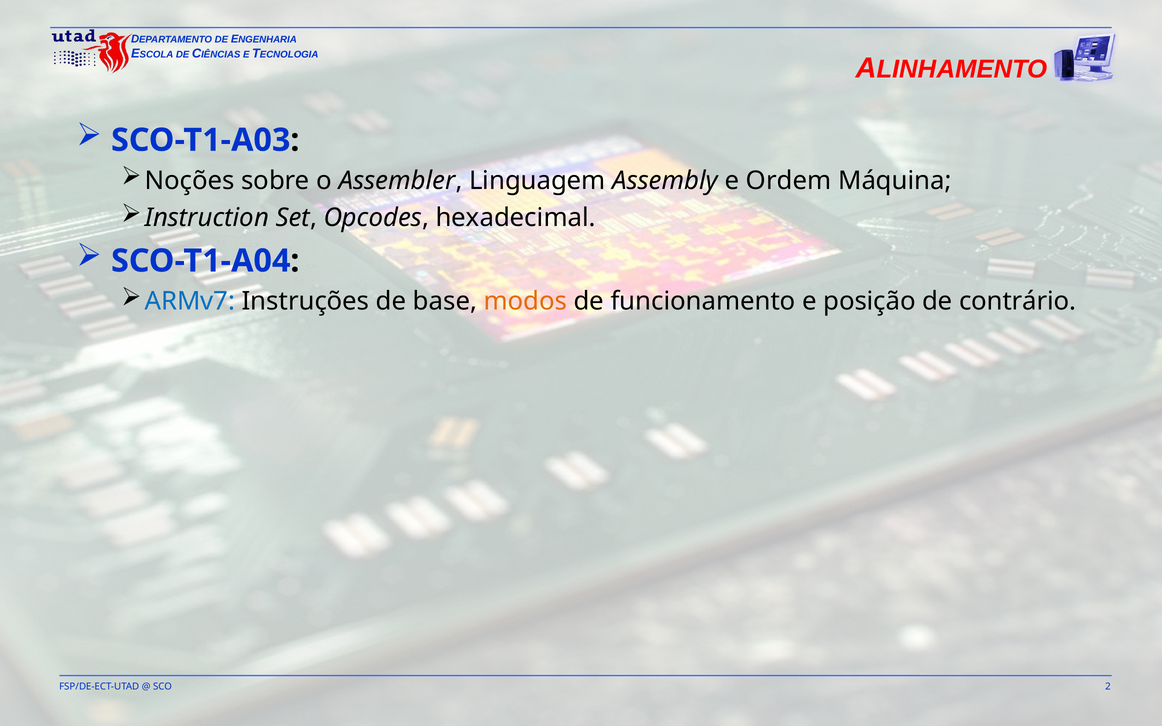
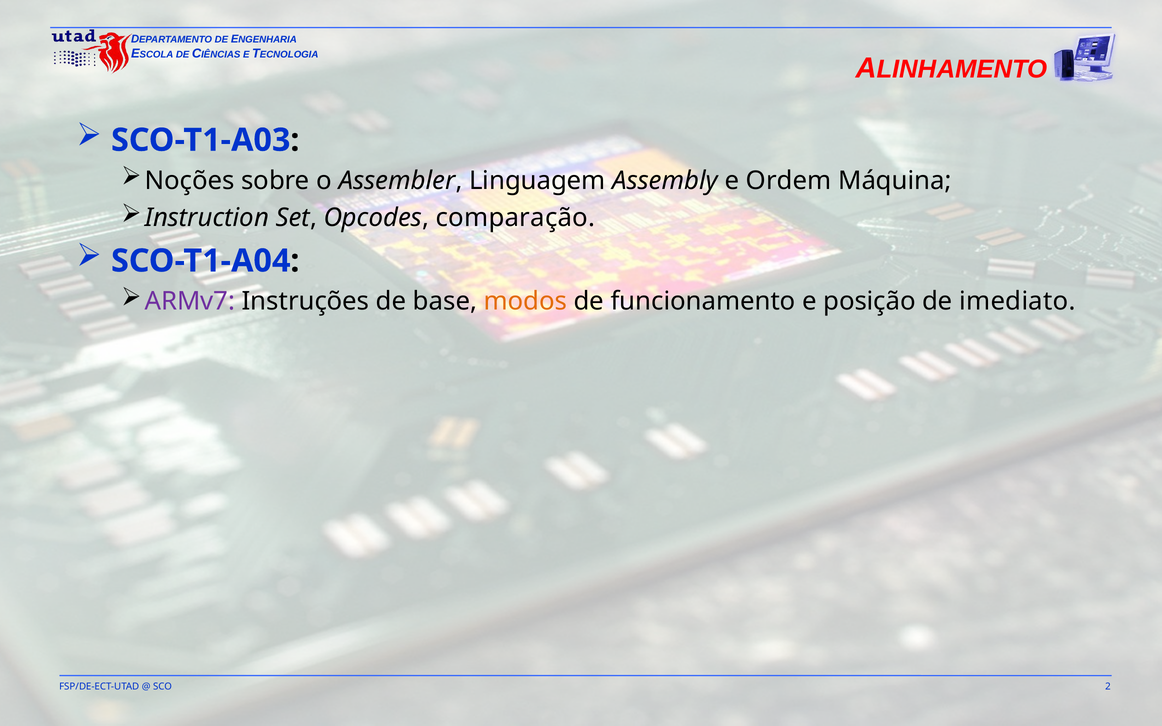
hexadecimal: hexadecimal -> comparação
ARMv7 colour: blue -> purple
contrário: contrário -> imediato
